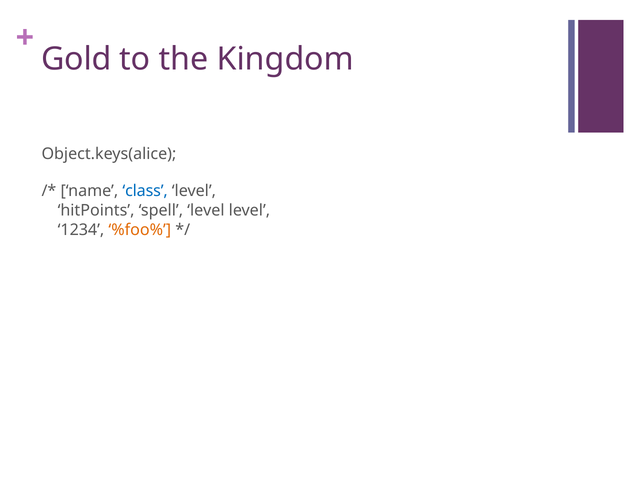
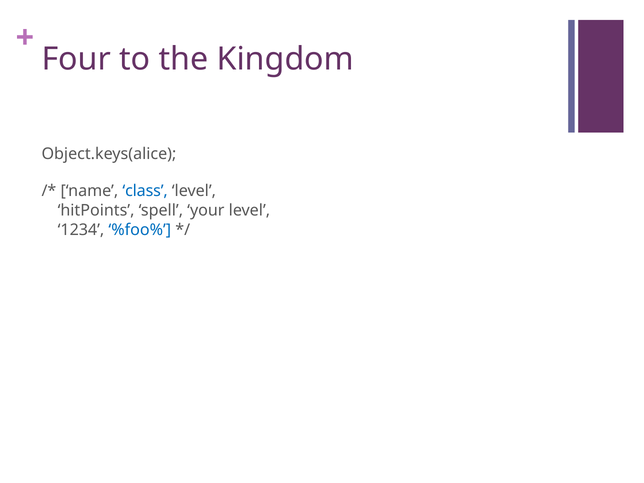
Gold: Gold -> Four
spell level: level -> your
%foo% colour: orange -> blue
